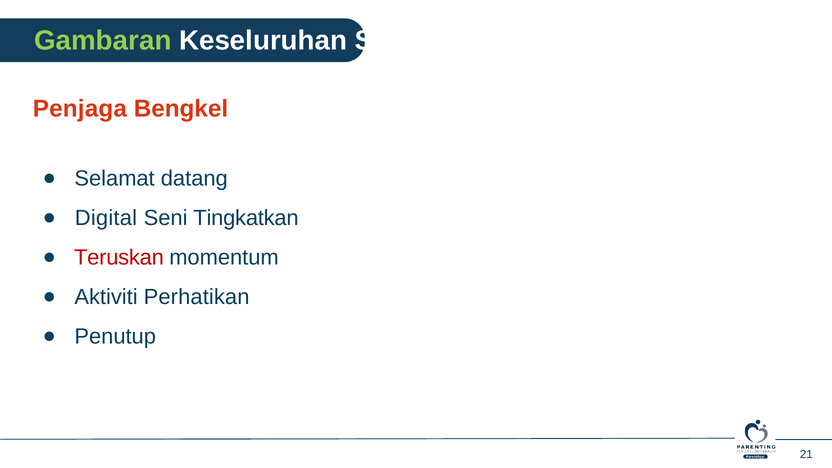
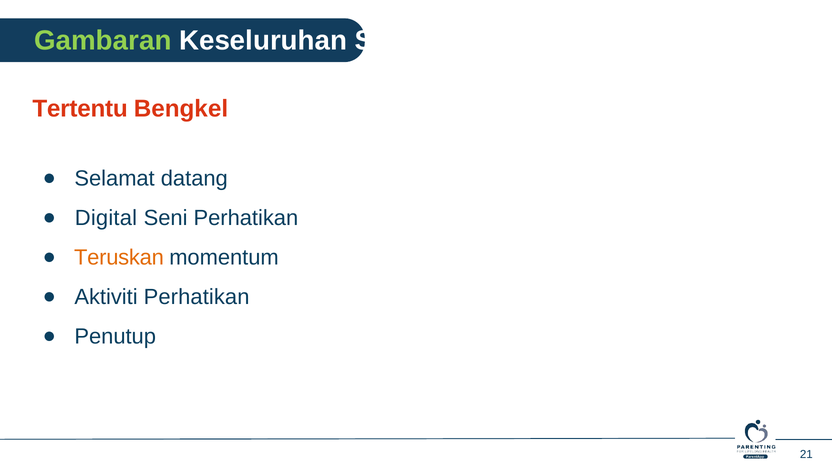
Penjaga: Penjaga -> Tertentu
Seni Tingkatkan: Tingkatkan -> Perhatikan
Teruskan colour: red -> orange
